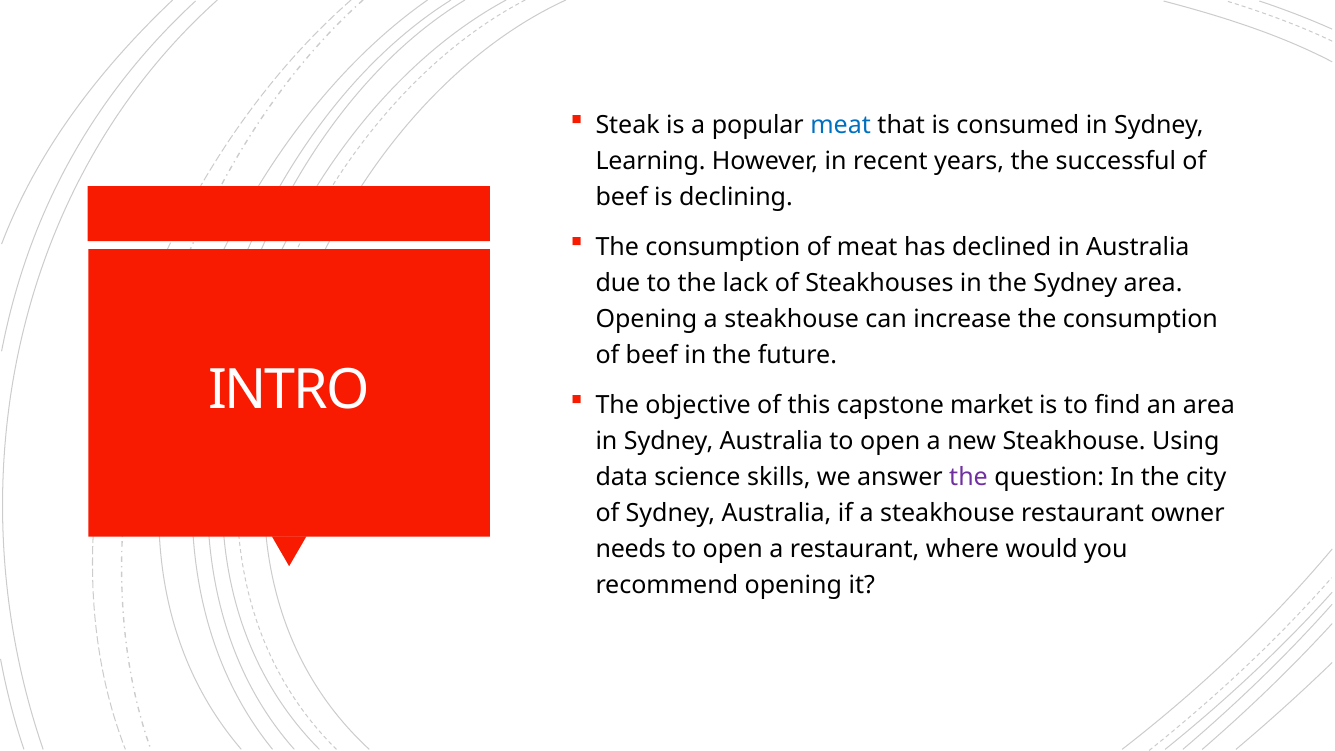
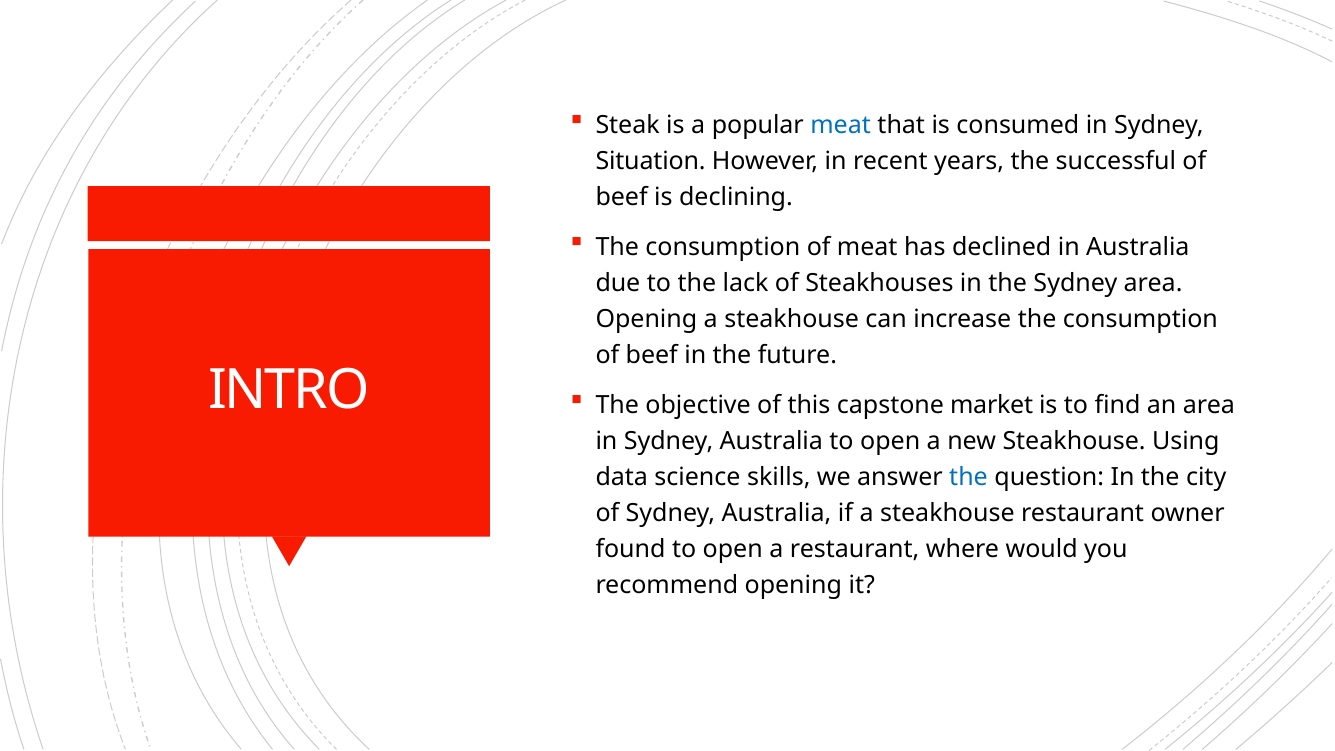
Learning: Learning -> Situation
the at (969, 477) colour: purple -> blue
needs: needs -> found
